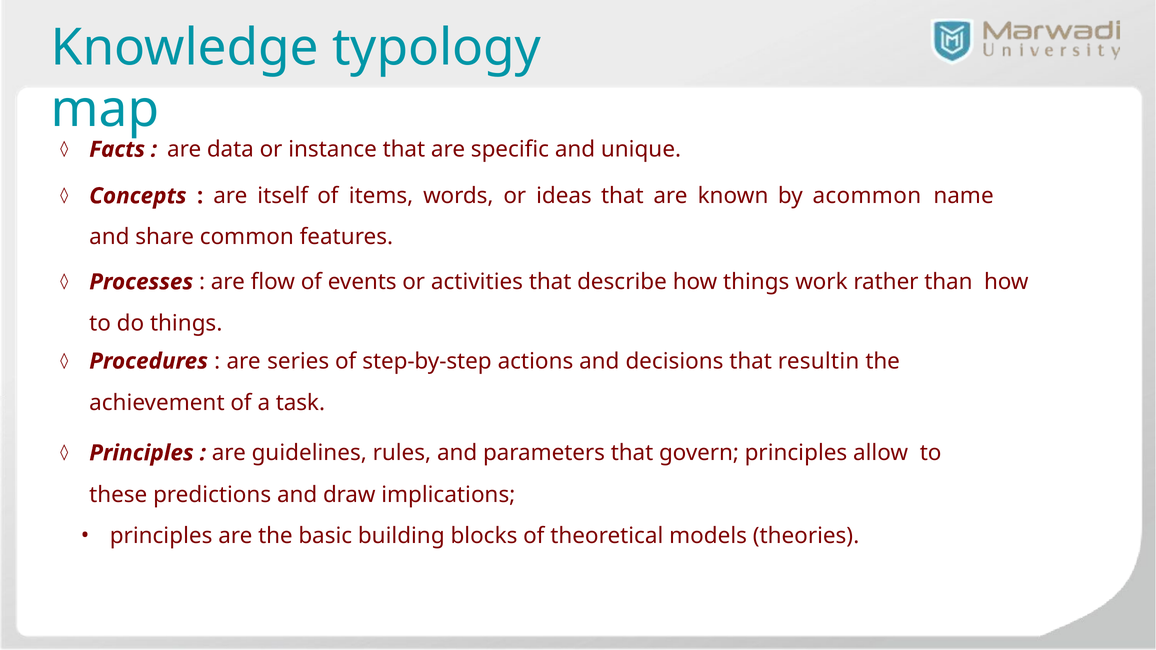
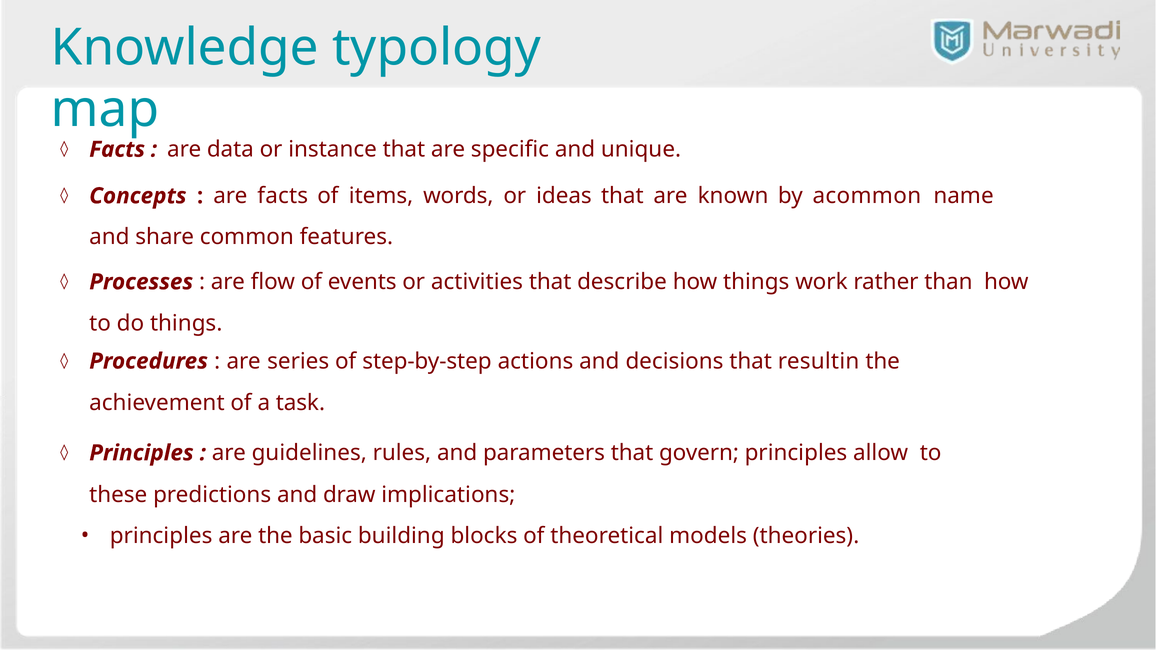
are itself: itself -> facts
